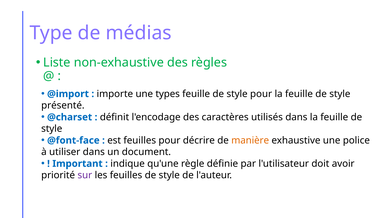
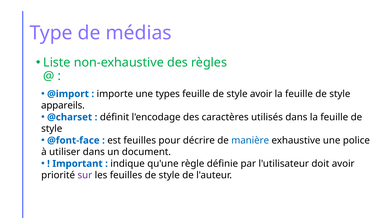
style pour: pour -> avoir
présenté: présenté -> appareils
manière colour: orange -> blue
